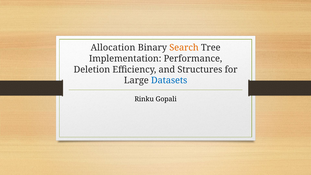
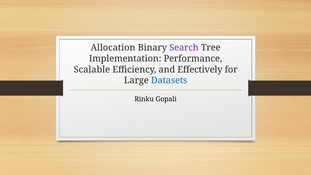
Search colour: orange -> purple
Deletion: Deletion -> Scalable
Structures: Structures -> Effectively
